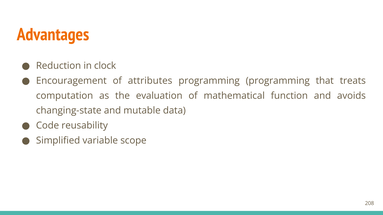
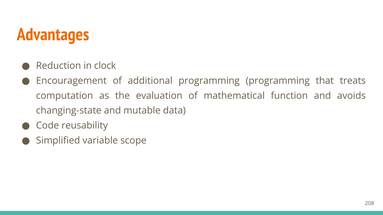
attributes: attributes -> additional
